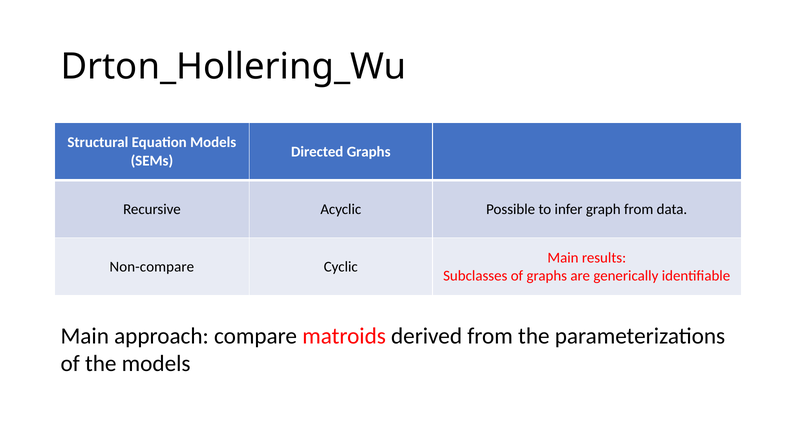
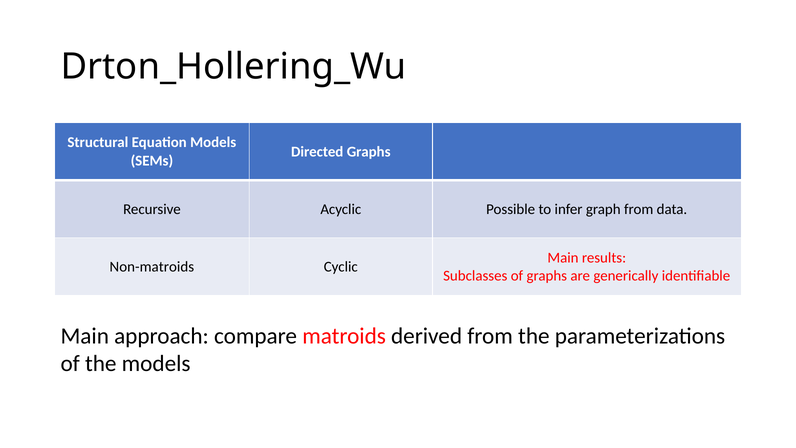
Non-compare: Non-compare -> Non-matroids
